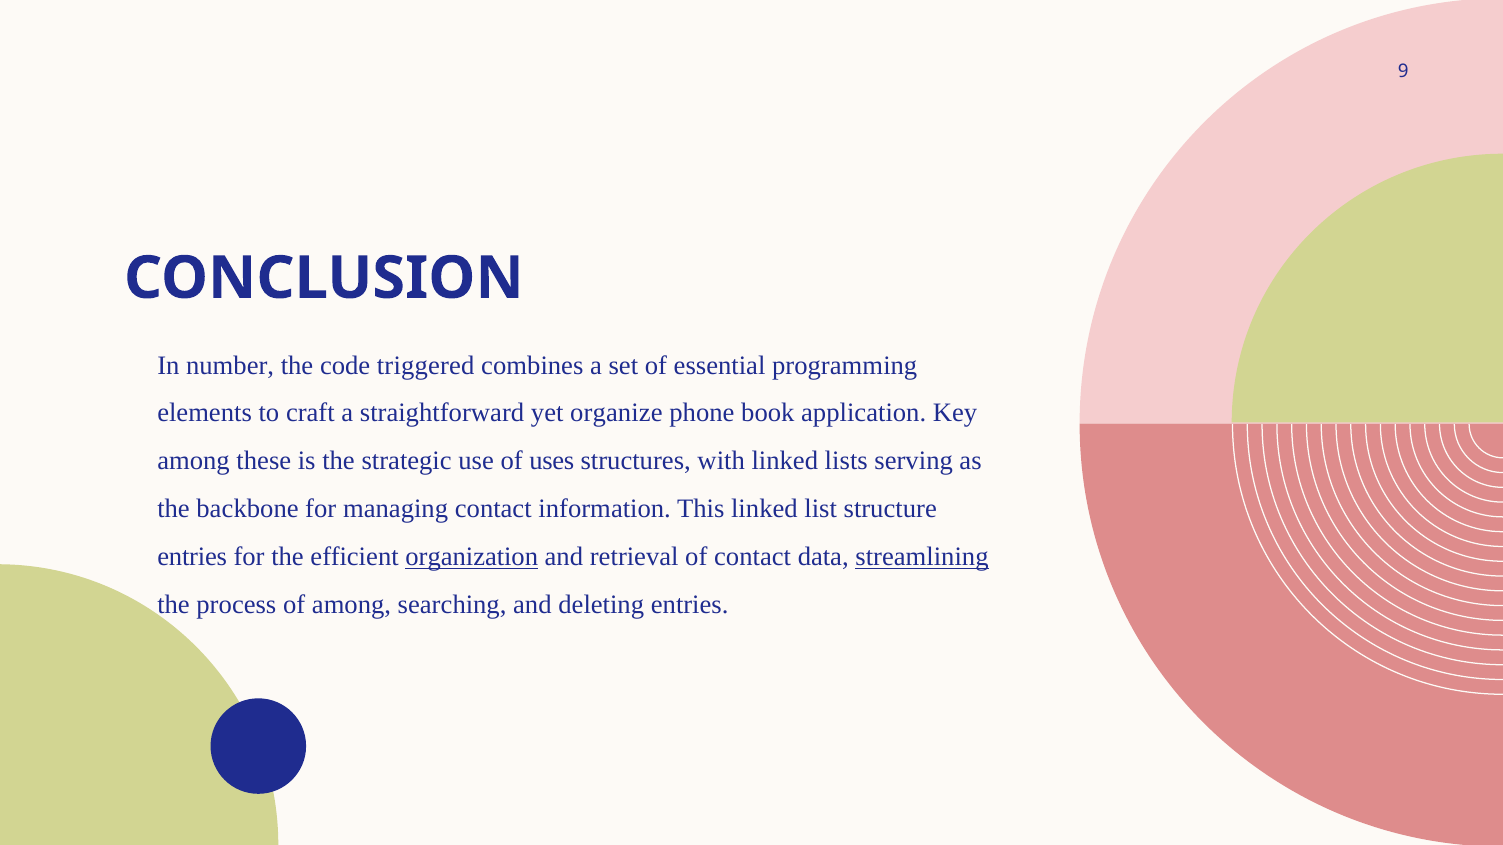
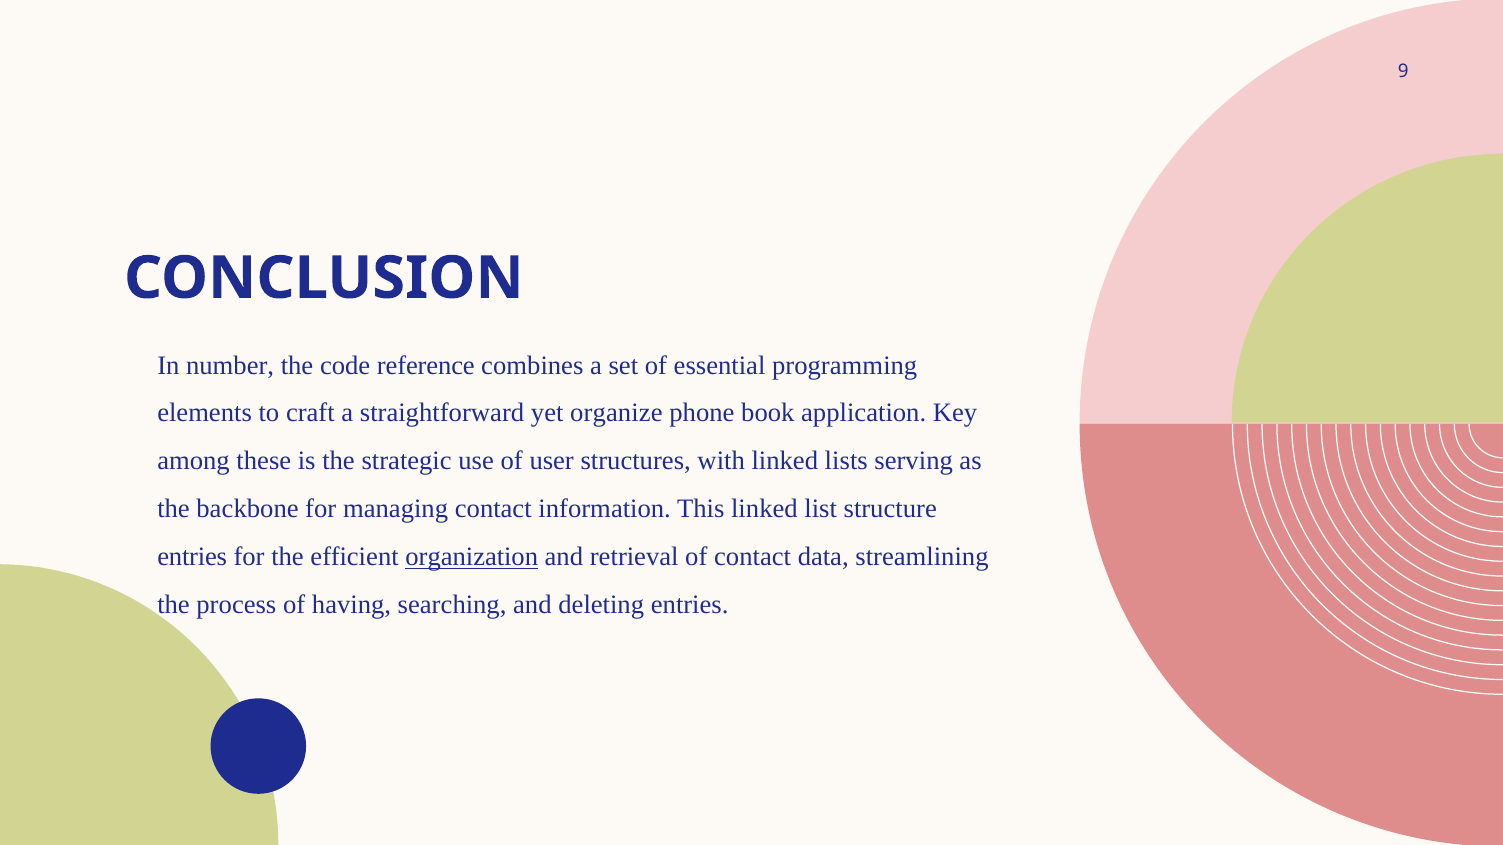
triggered: triggered -> reference
uses: uses -> user
streamlining underline: present -> none
of among: among -> having
